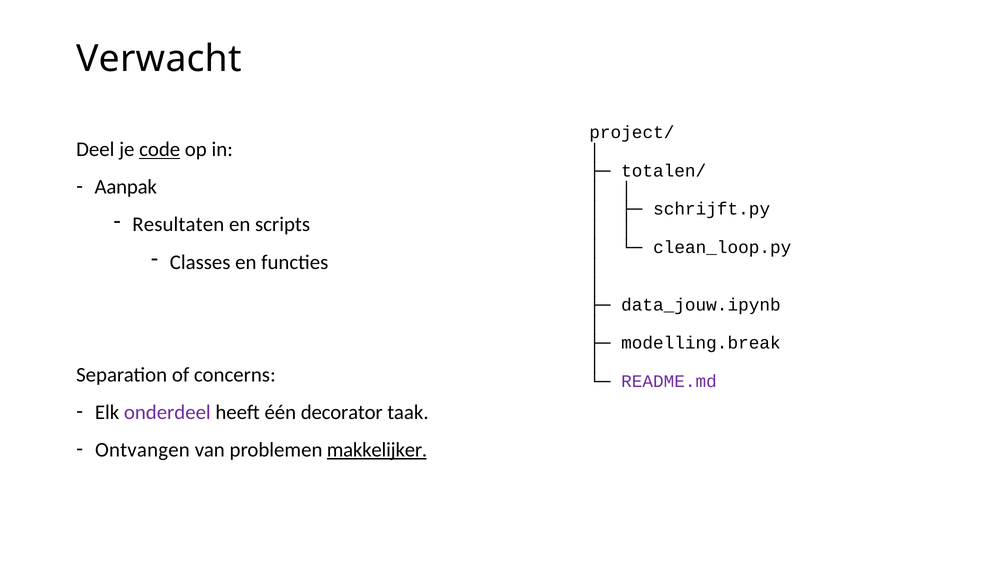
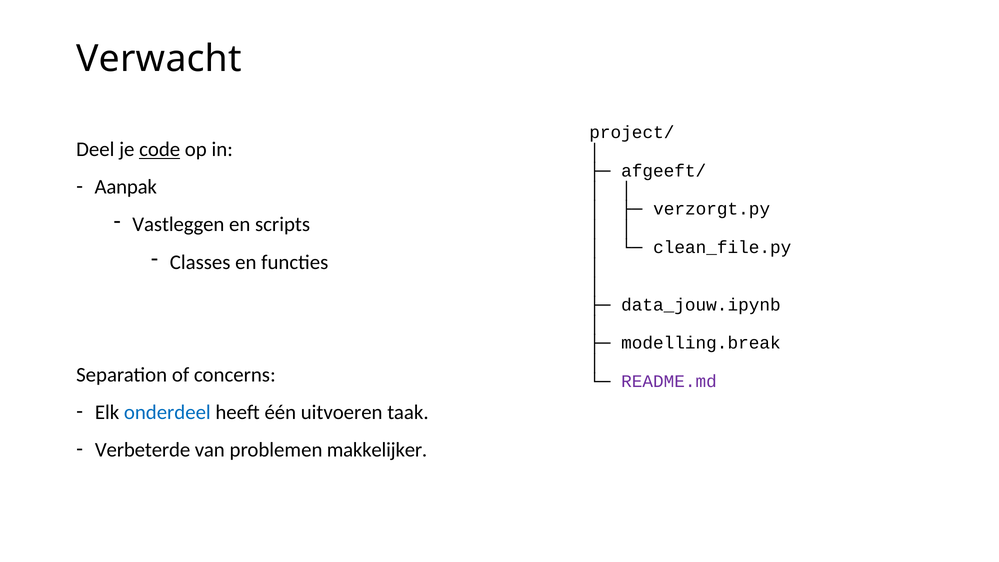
totalen/: totalen/ -> afgeeft/
schrijft.py: schrijft.py -> verzorgt.py
Resultaten: Resultaten -> Vastleggen
clean_loop.py: clean_loop.py -> clean_file.py
onderdeel colour: purple -> blue
decorator: decorator -> uitvoeren
Ontvangen: Ontvangen -> Verbeterde
makkelijker underline: present -> none
